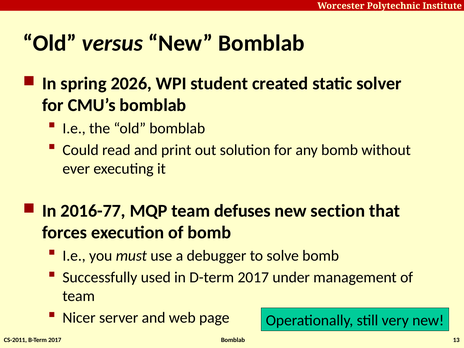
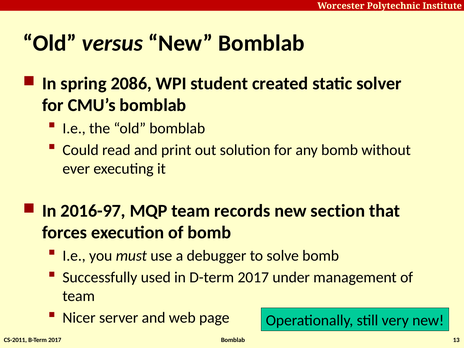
2026: 2026 -> 2086
2016-77: 2016-77 -> 2016-97
defuses: defuses -> records
